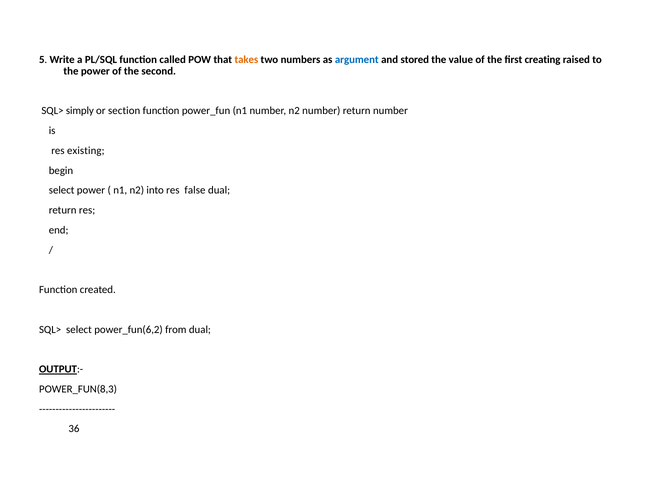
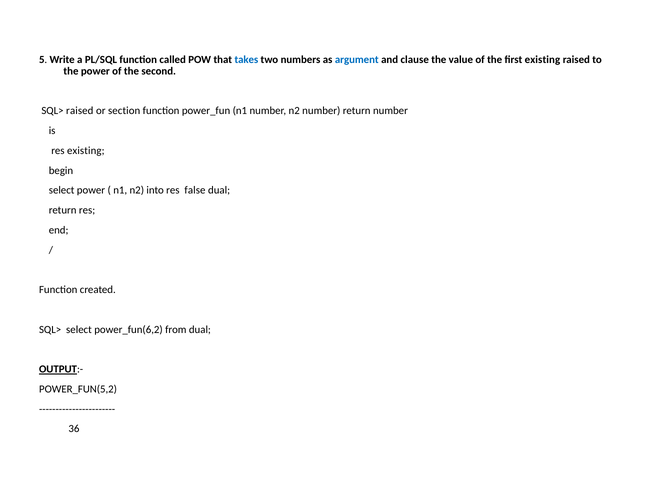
takes colour: orange -> blue
stored: stored -> clause
first creating: creating -> existing
SQL> simply: simply -> raised
POWER_FUN(8,3: POWER_FUN(8,3 -> POWER_FUN(5,2
